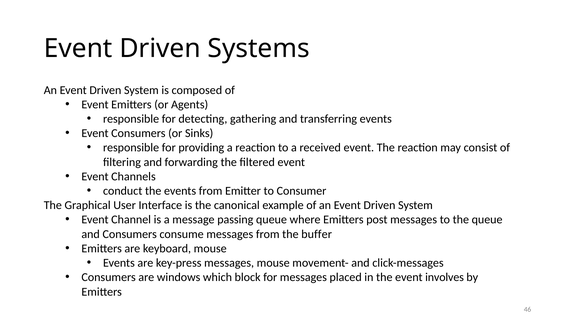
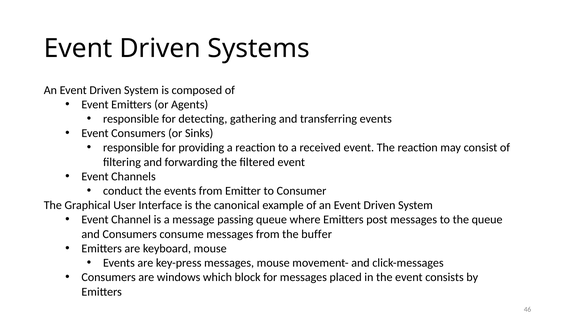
involves: involves -> consists
